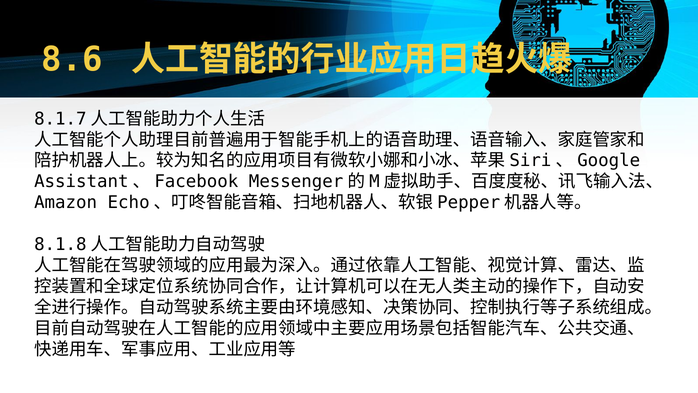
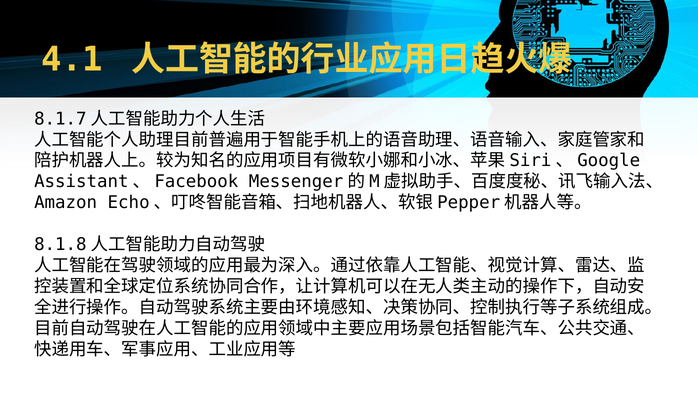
8.6: 8.6 -> 4.1
